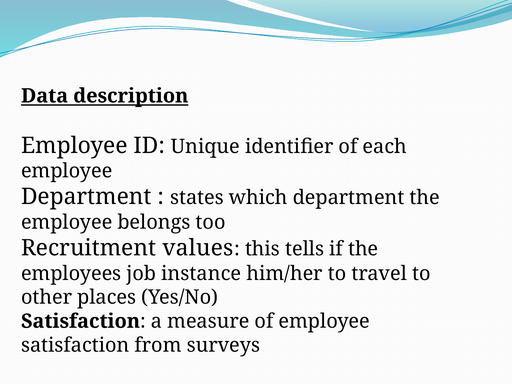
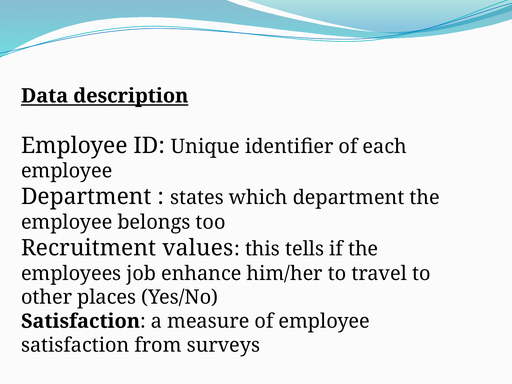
instance: instance -> enhance
